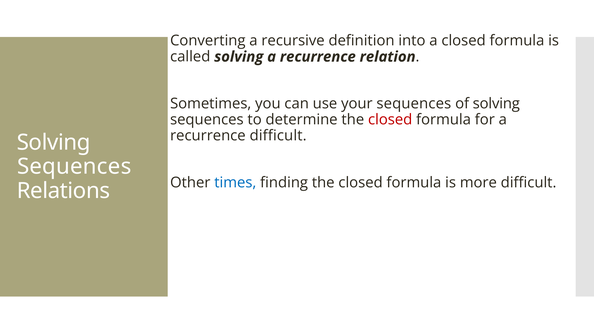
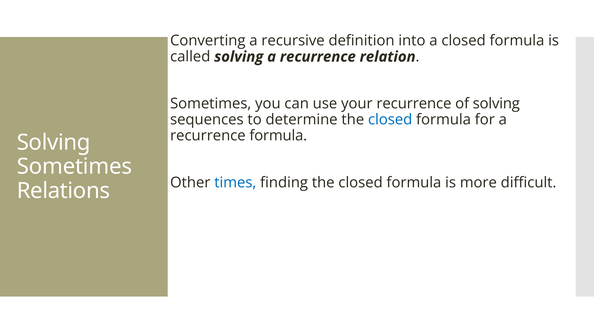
your sequences: sequences -> recurrence
closed at (390, 120) colour: red -> blue
recurrence difficult: difficult -> formula
Sequences at (74, 167): Sequences -> Sometimes
